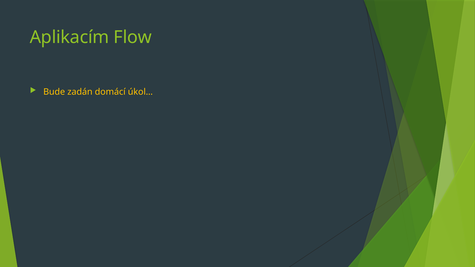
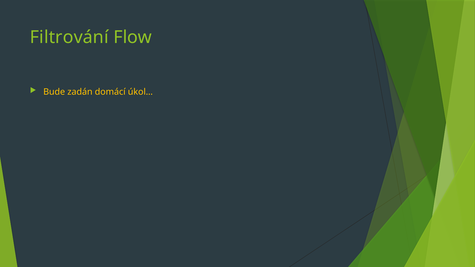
Aplikacím: Aplikacím -> Filtrování
